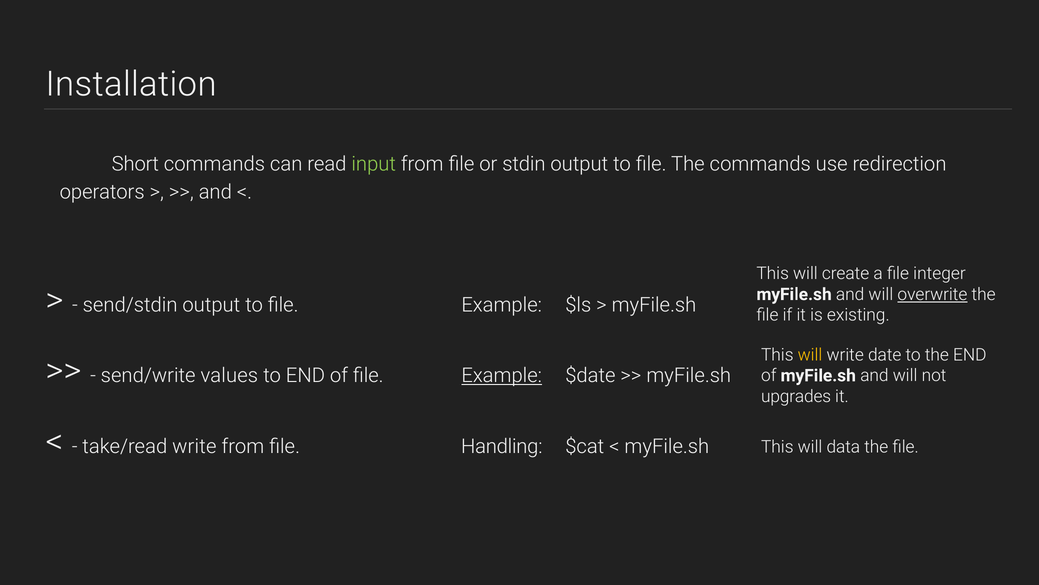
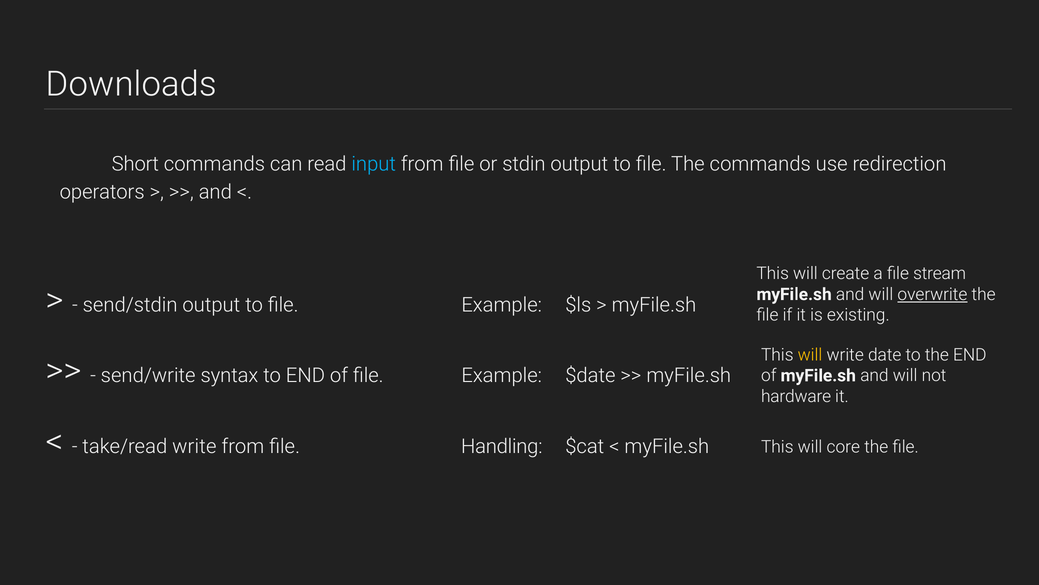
Installation: Installation -> Downloads
input colour: light green -> light blue
integer: integer -> stream
values: values -> syntax
Example at (502, 375) underline: present -> none
upgrades: upgrades -> hardware
data: data -> core
